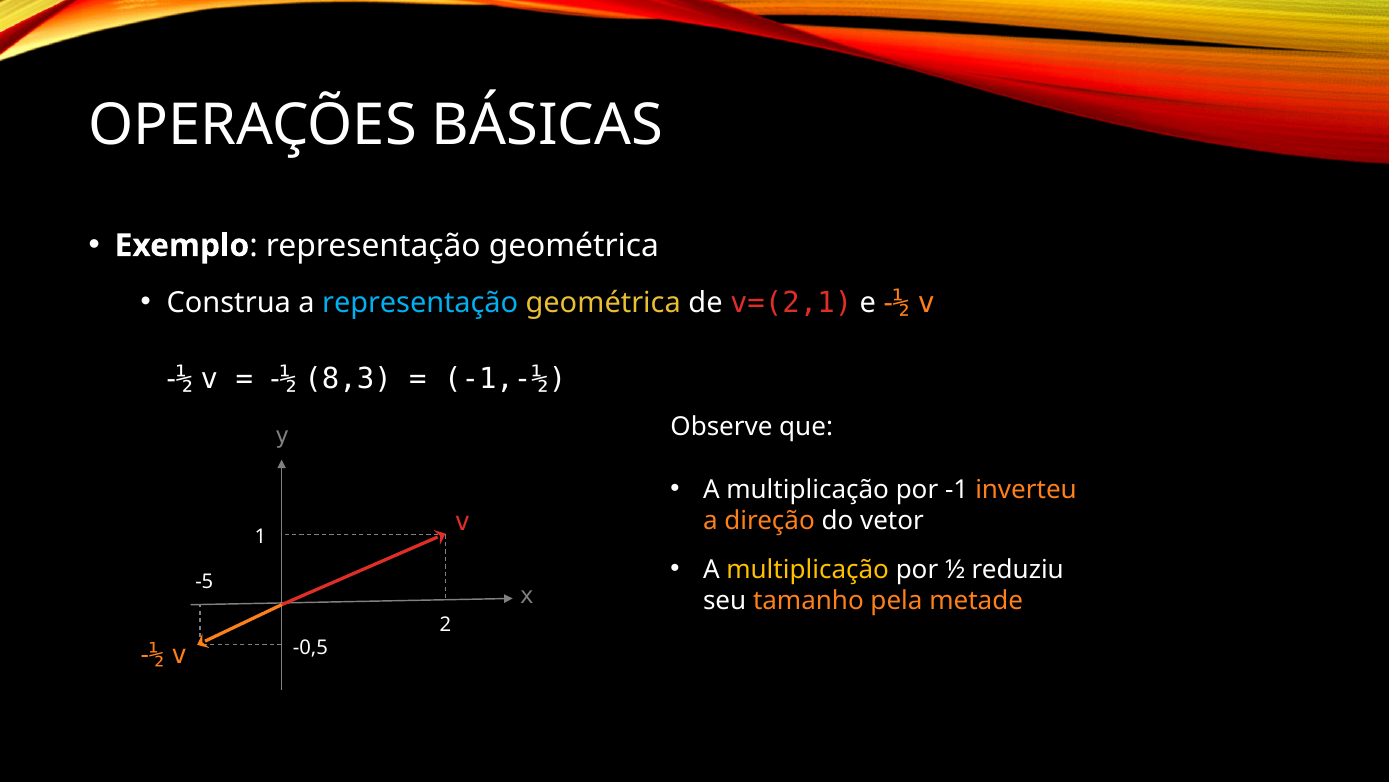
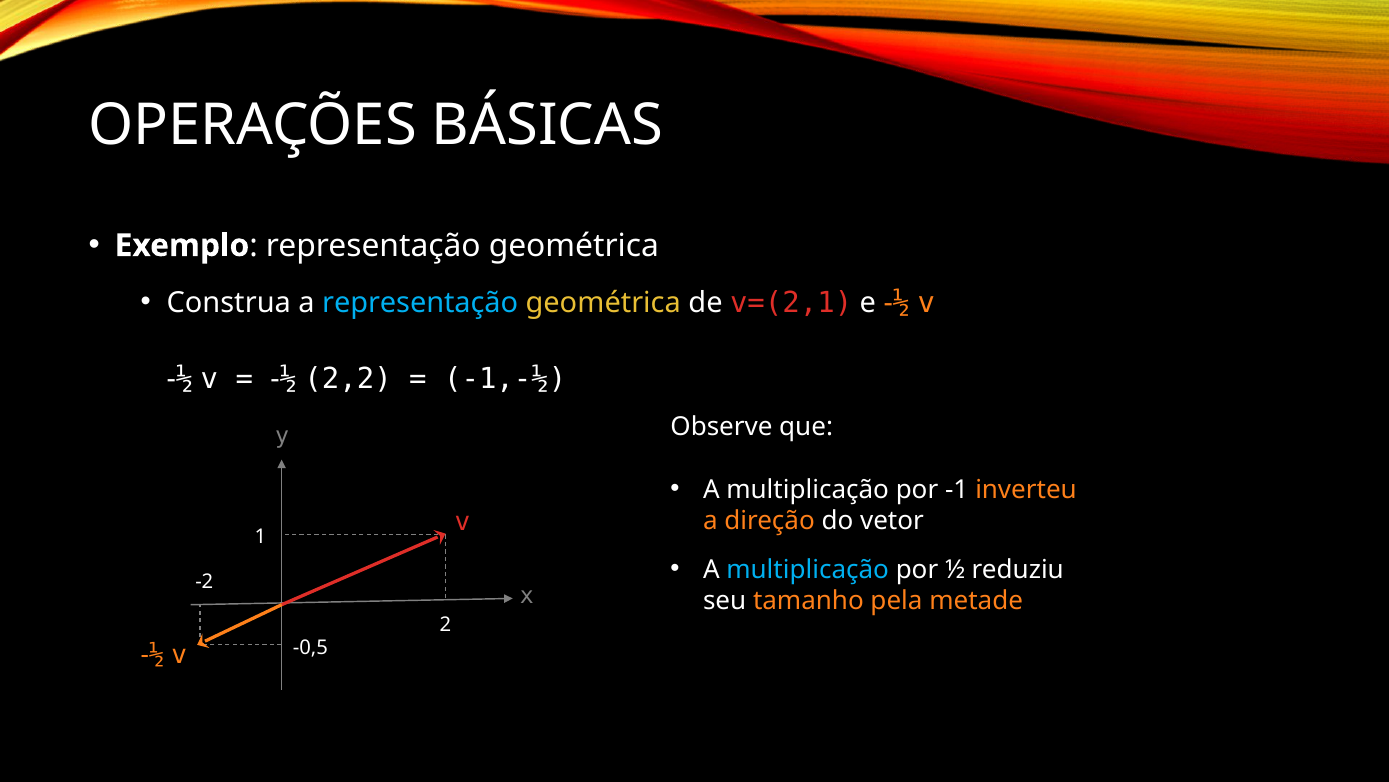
8,3: 8,3 -> 2,2
multiplicação at (808, 569) colour: yellow -> light blue
-5: -5 -> -2
